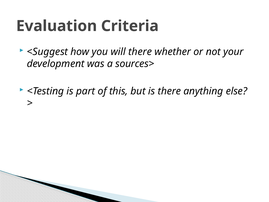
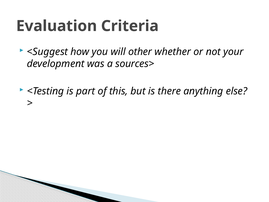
will there: there -> other
